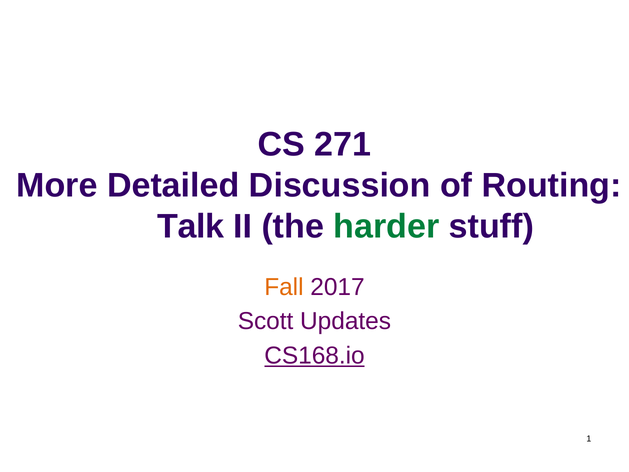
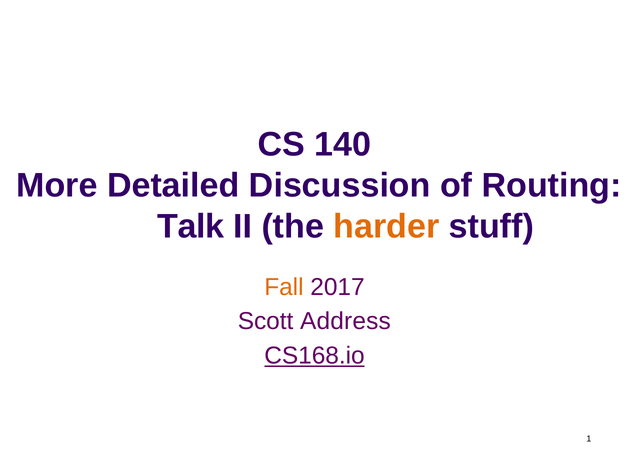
271: 271 -> 140
harder colour: green -> orange
Updates: Updates -> Address
